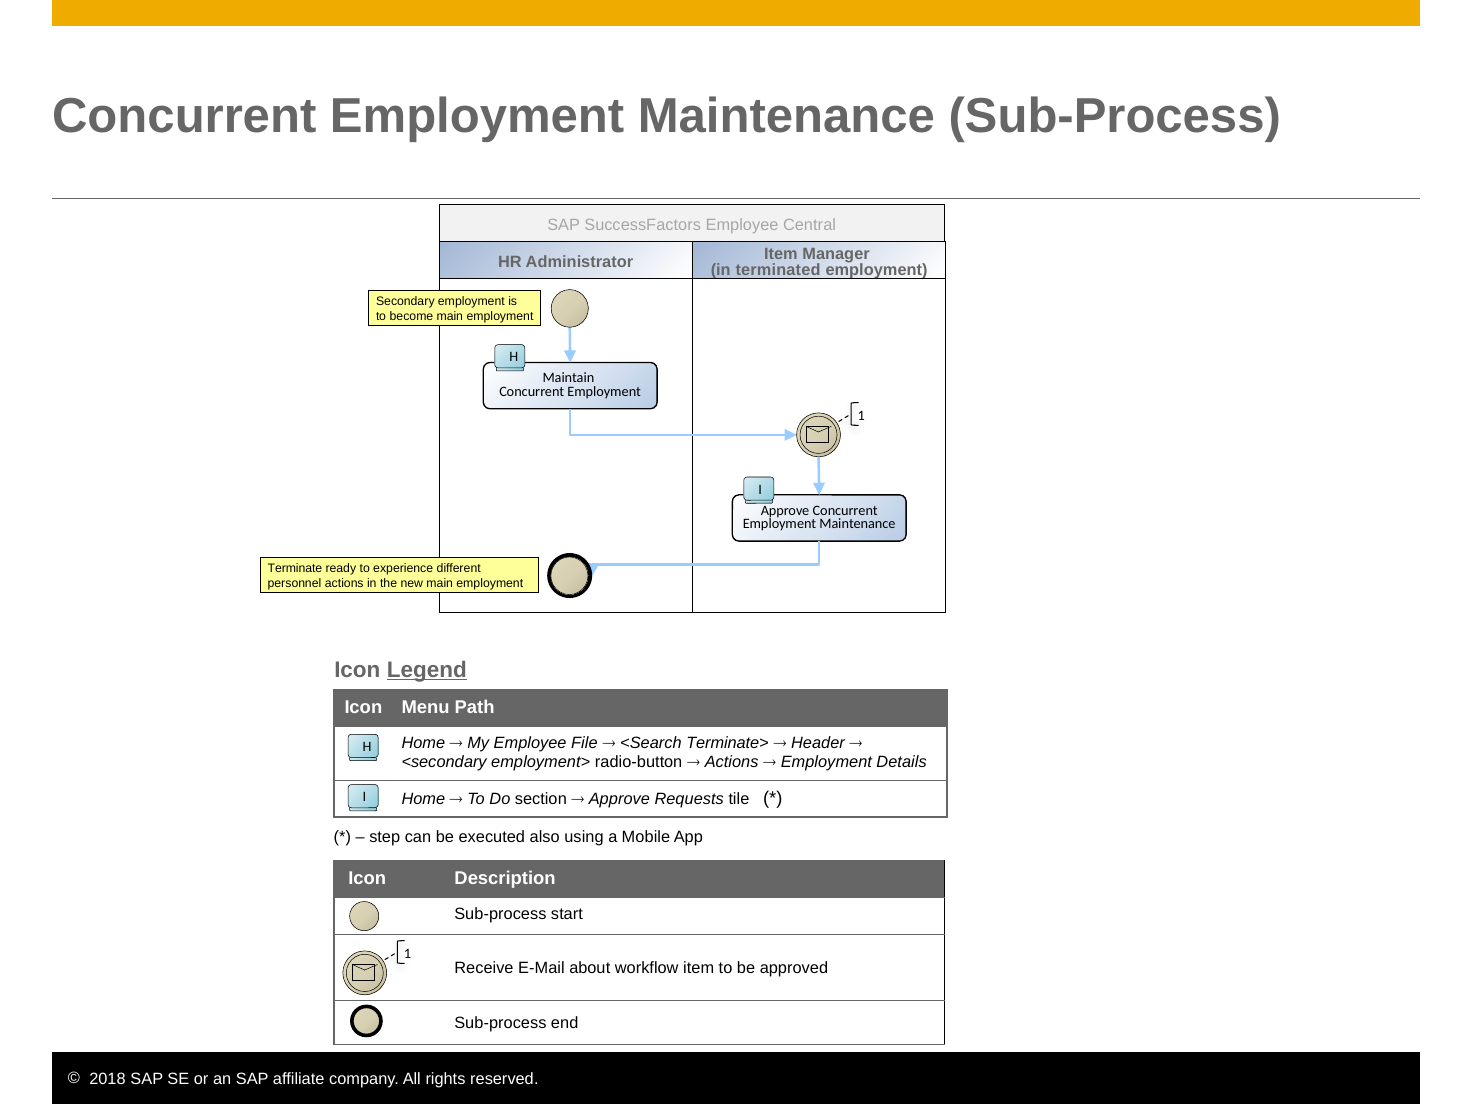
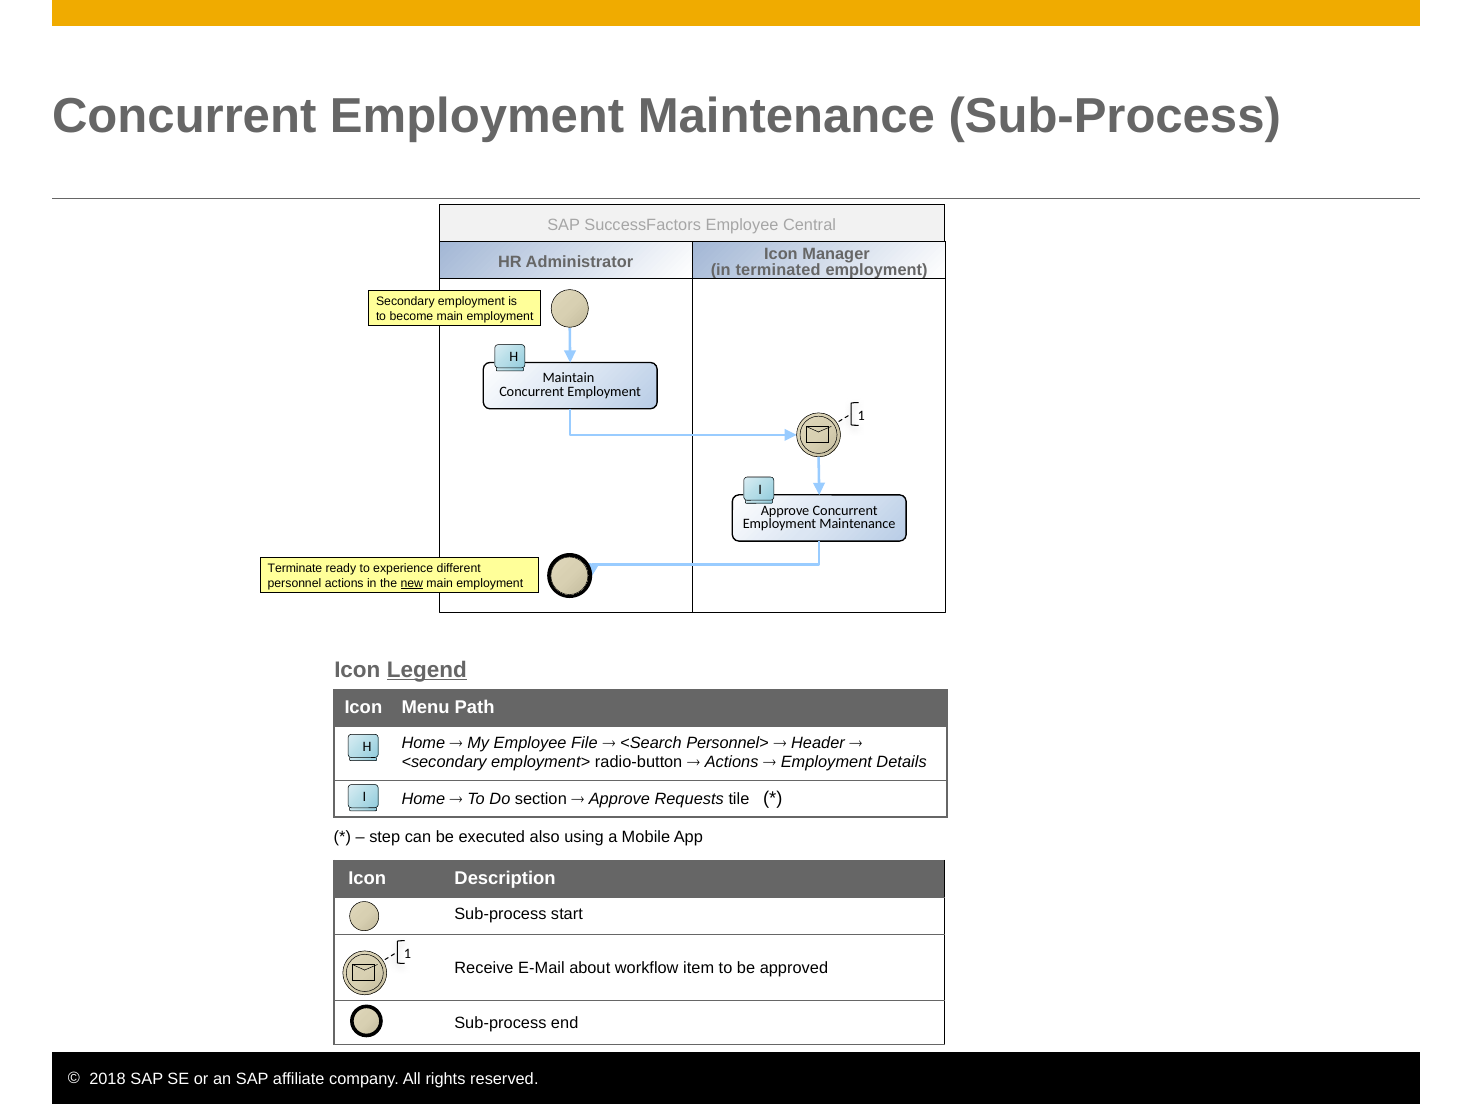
Item at (781, 254): Item -> Icon
new underline: none -> present
Terminate>: Terminate> -> Personnel>
